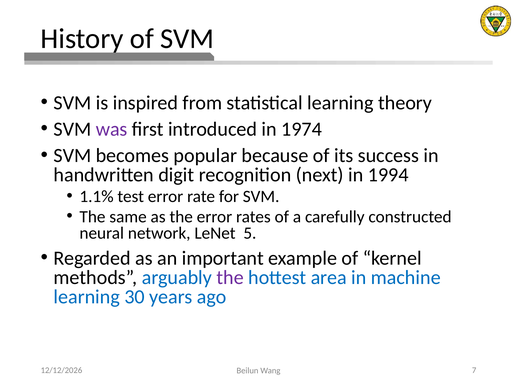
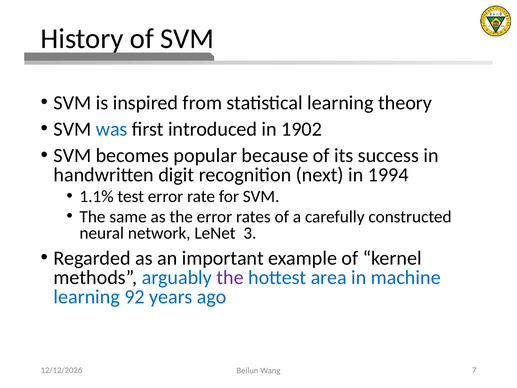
was colour: purple -> blue
1974: 1974 -> 1902
5: 5 -> 3
30: 30 -> 92
